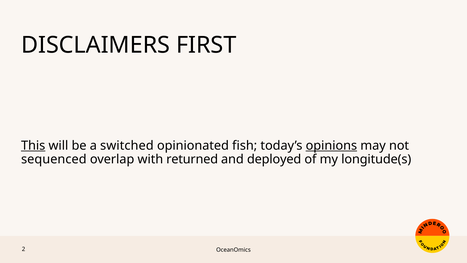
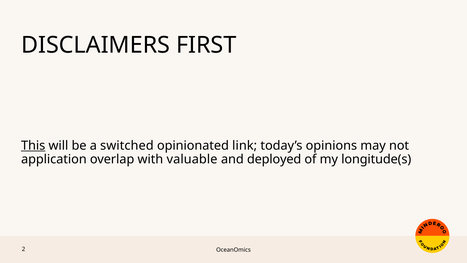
fish: fish -> link
opinions underline: present -> none
sequenced: sequenced -> application
returned: returned -> valuable
